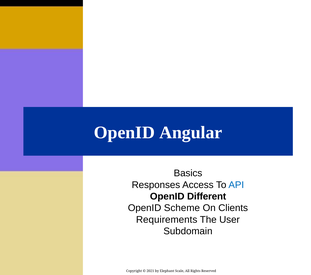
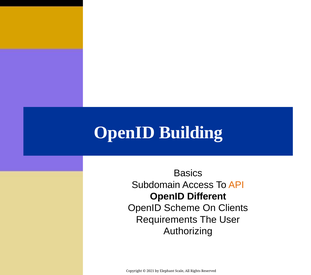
Angular: Angular -> Building
Responses: Responses -> Subdomain
API colour: blue -> orange
Subdomain: Subdomain -> Authorizing
